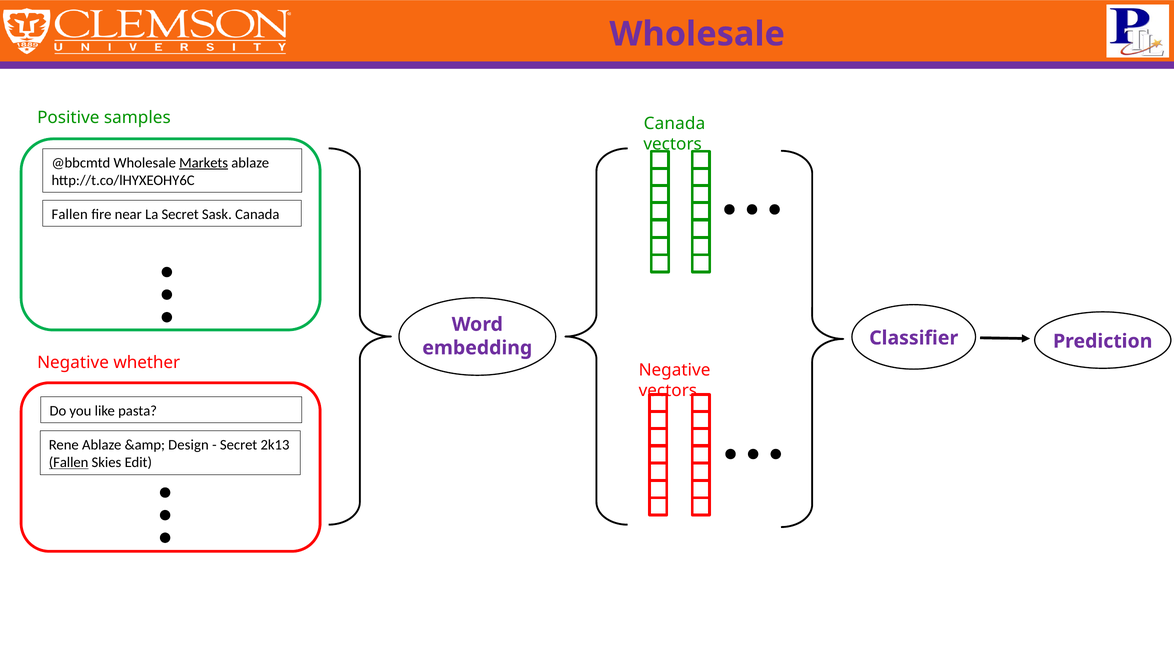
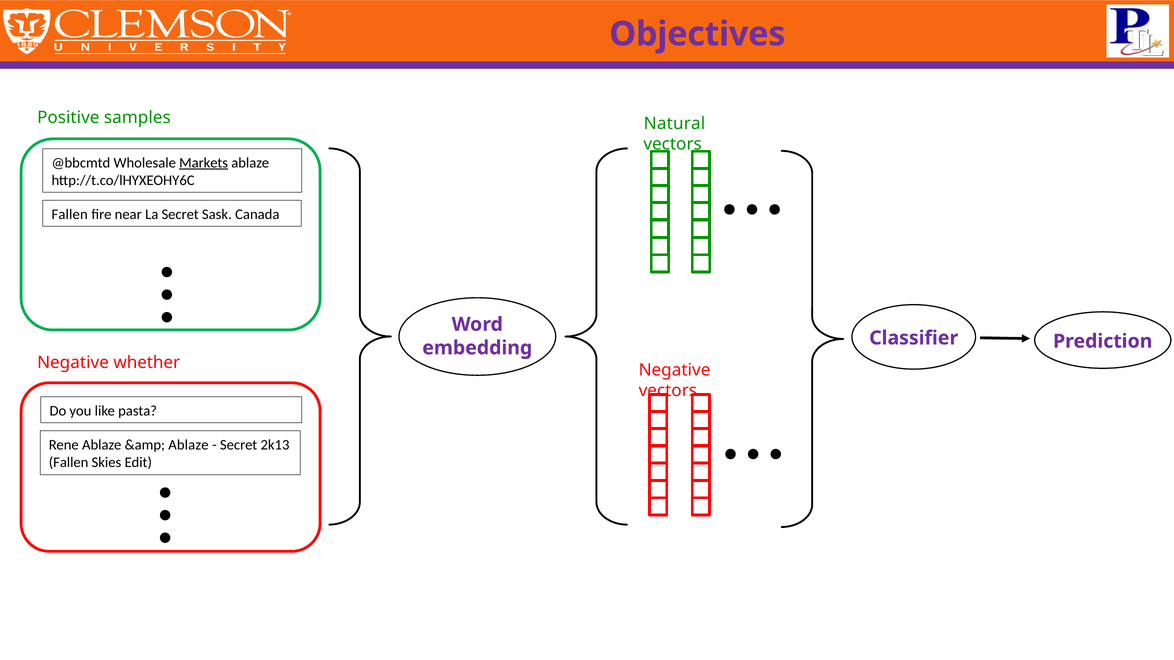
Wholesale at (697, 34): Wholesale -> Objectives
Canada at (674, 124): Canada -> Natural
&amp Design: Design -> Ablaze
Fallen at (69, 463) underline: present -> none
